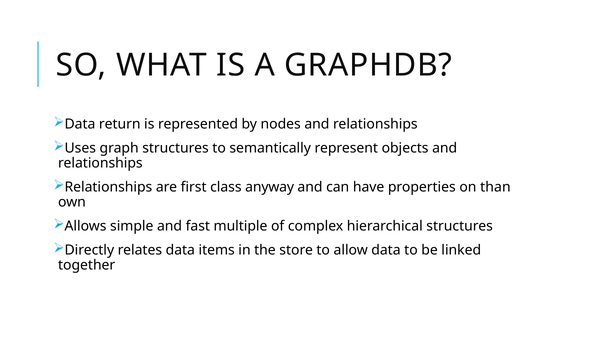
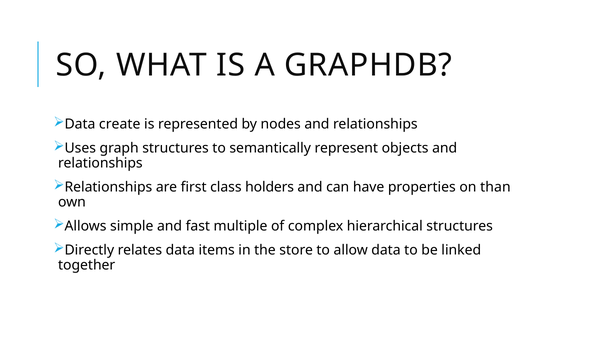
return: return -> create
anyway: anyway -> holders
